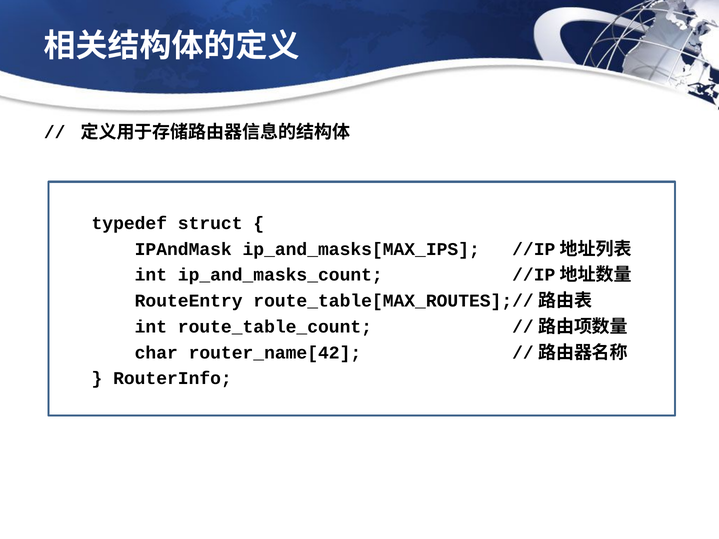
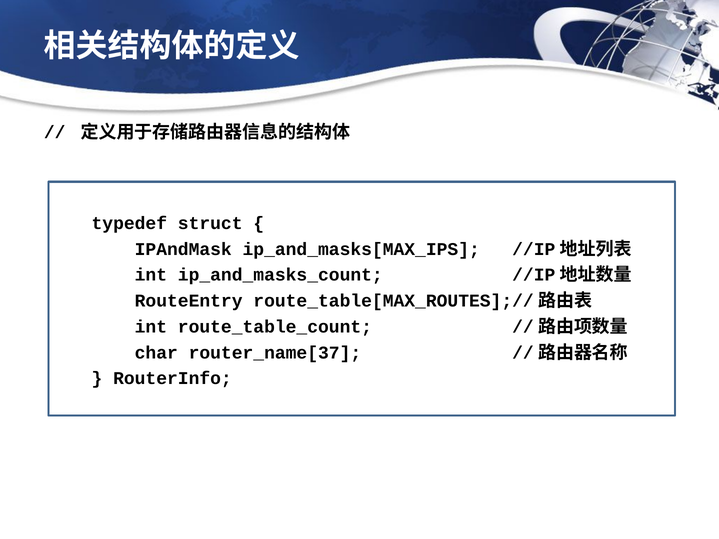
router_name[42: router_name[42 -> router_name[37
